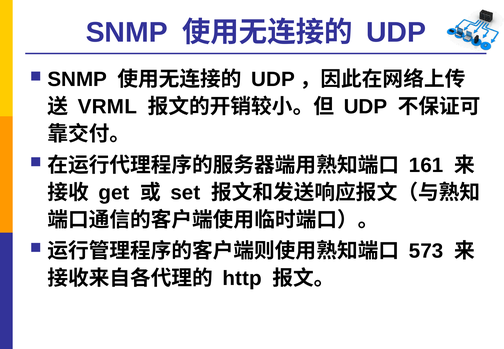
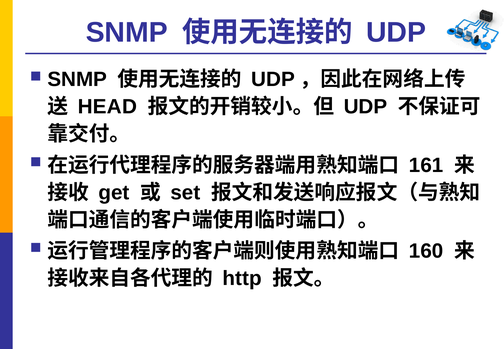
VRML: VRML -> HEAD
573: 573 -> 160
